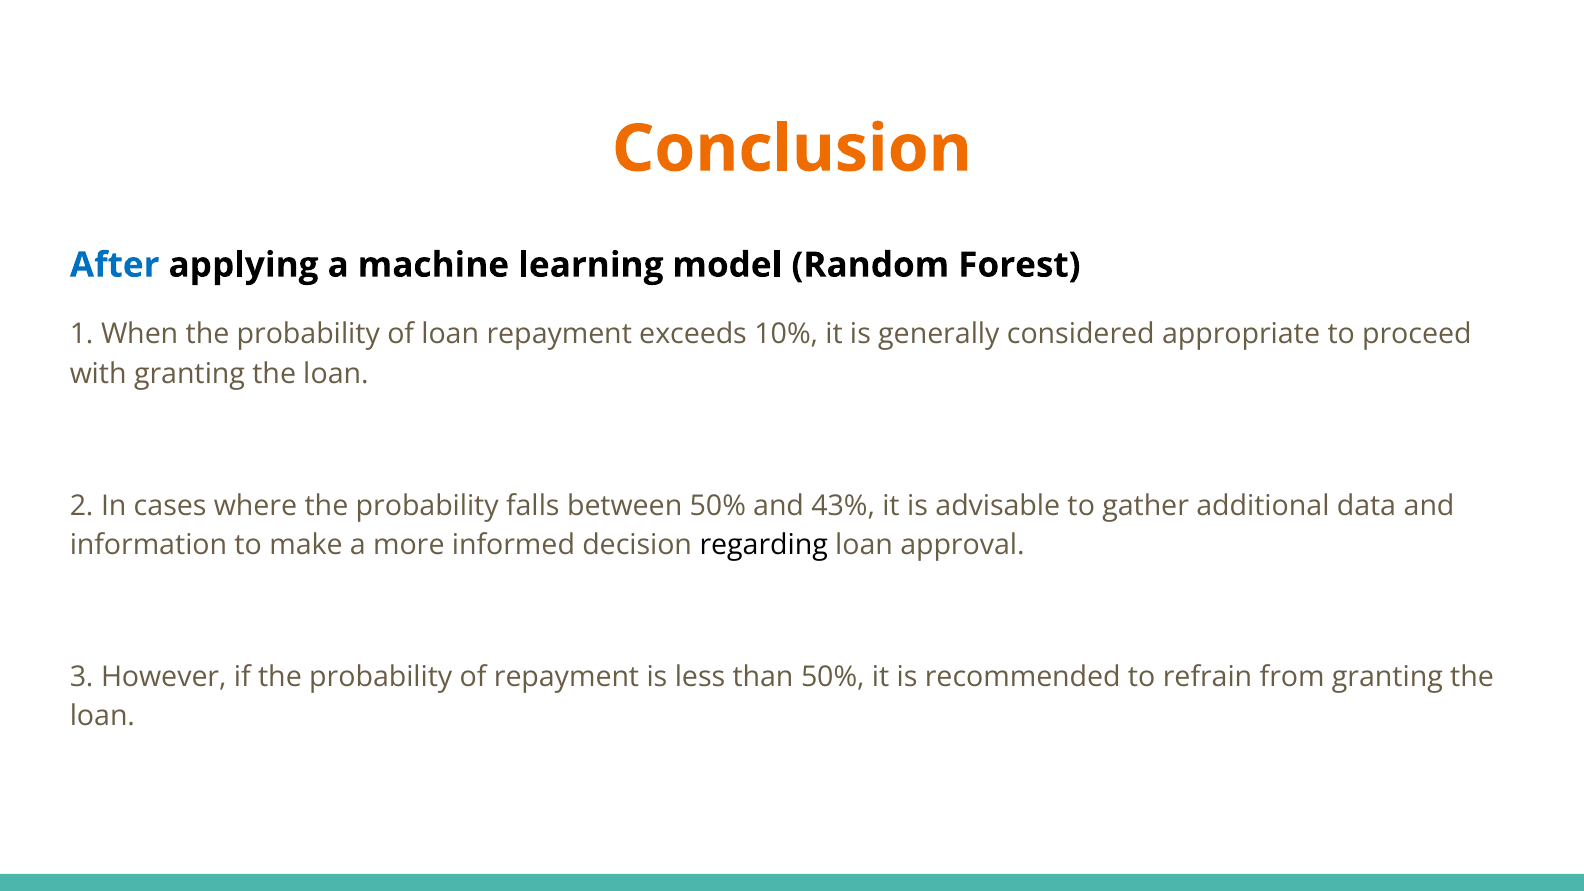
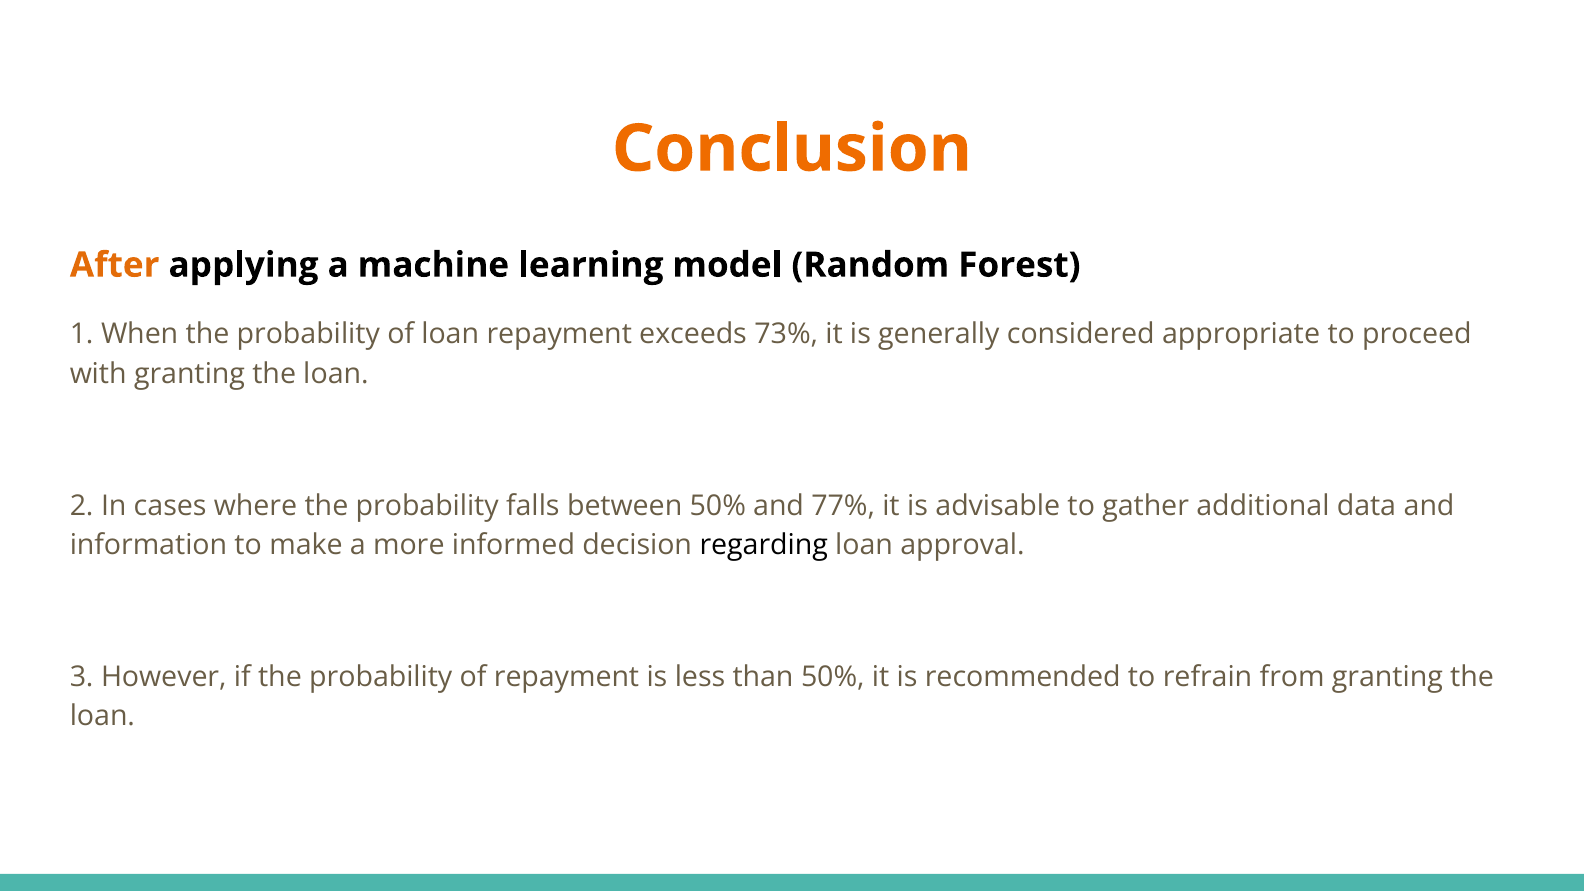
After colour: blue -> orange
10%: 10% -> 73%
43%: 43% -> 77%
